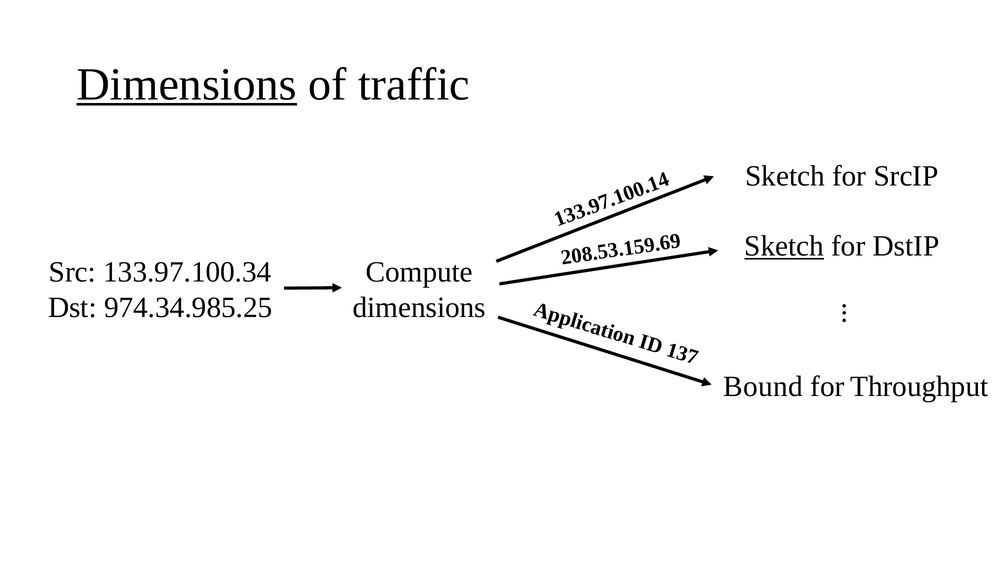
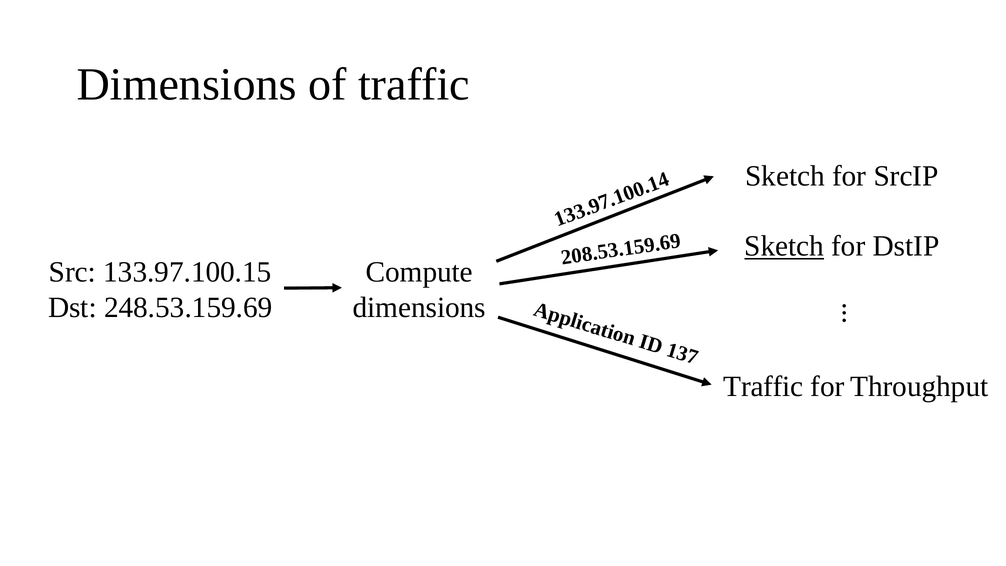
Dimensions at (187, 85) underline: present -> none
133.97.100.34: 133.97.100.34 -> 133.97.100.15
974.34.985.25: 974.34.985.25 -> 248.53.159.69
Bound at (763, 387): Bound -> Traffic
